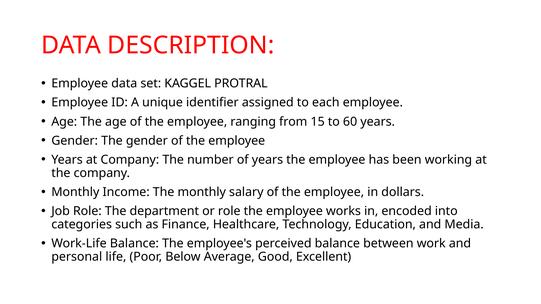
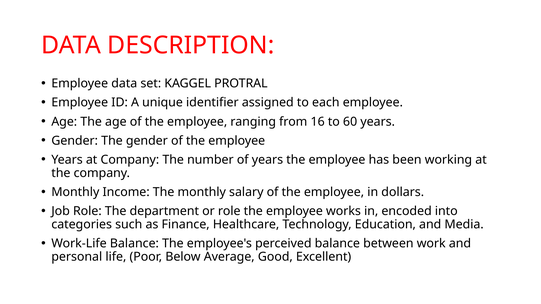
15: 15 -> 16
